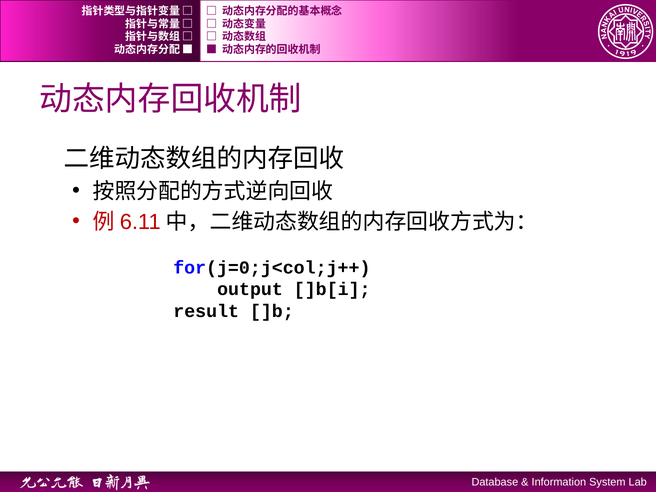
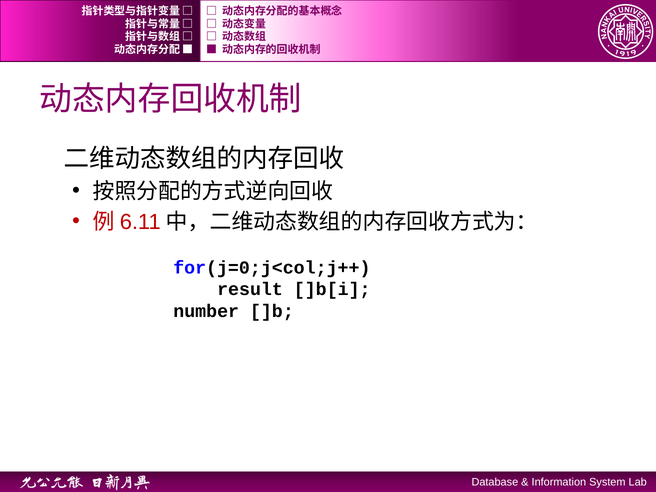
output: output -> result
result: result -> number
